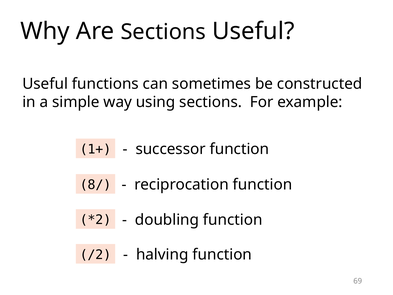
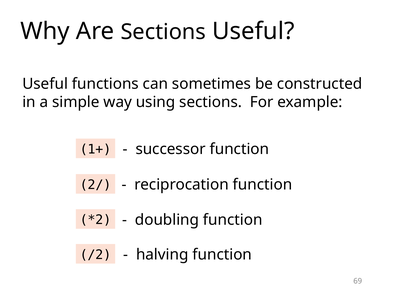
8/: 8/ -> 2/
